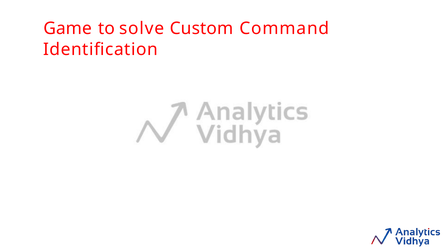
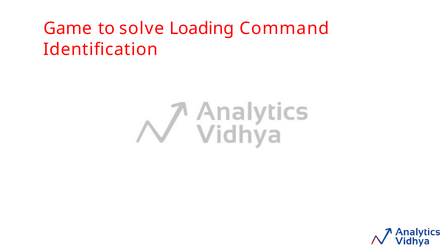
Custom: Custom -> Loading
